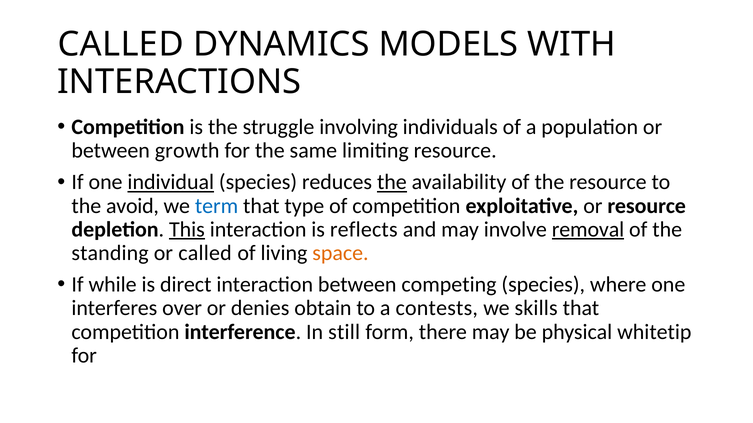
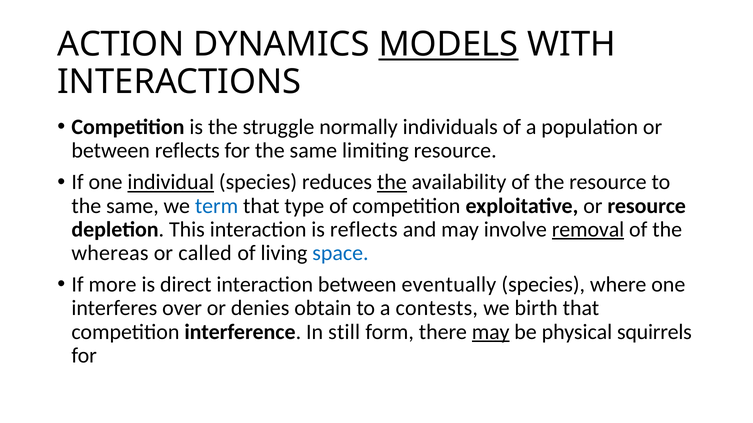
CALLED at (121, 45): CALLED -> ACTION
MODELS underline: none -> present
involving: involving -> normally
between growth: growth -> reflects
avoid at (132, 206): avoid -> same
This underline: present -> none
standing: standing -> whereas
space colour: orange -> blue
while: while -> more
competing: competing -> eventually
skills: skills -> birth
may at (491, 332) underline: none -> present
whitetip: whitetip -> squirrels
